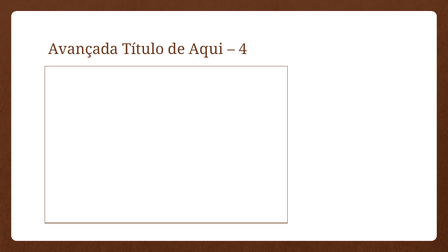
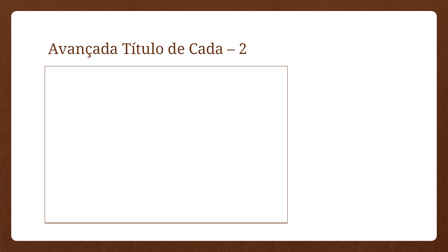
Aqui: Aqui -> Cada
4: 4 -> 2
